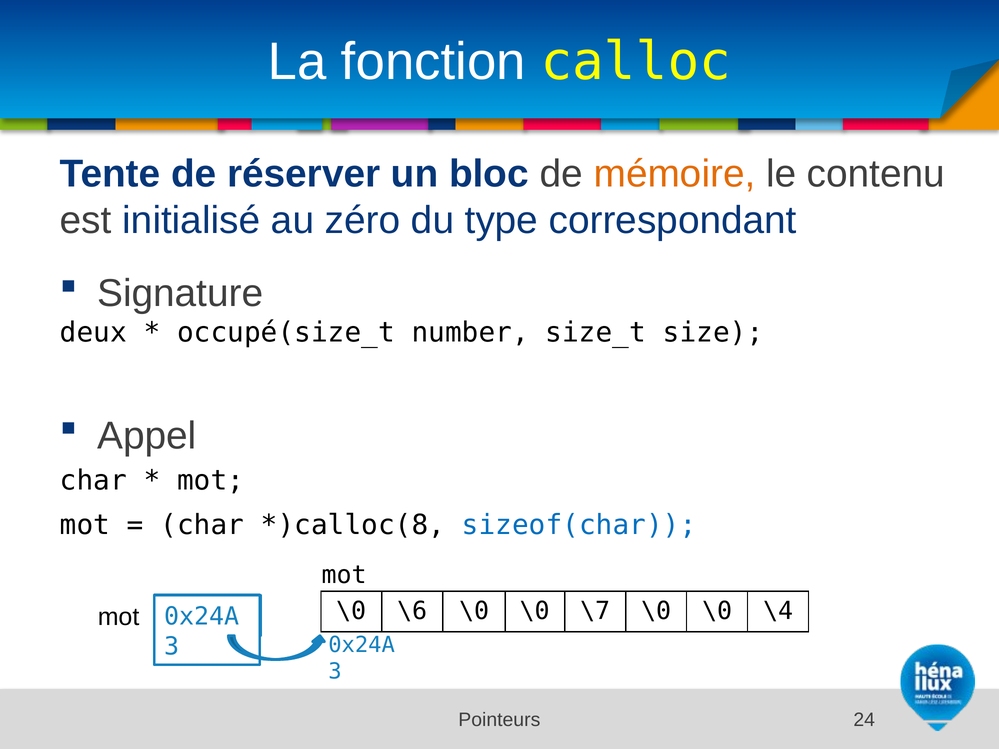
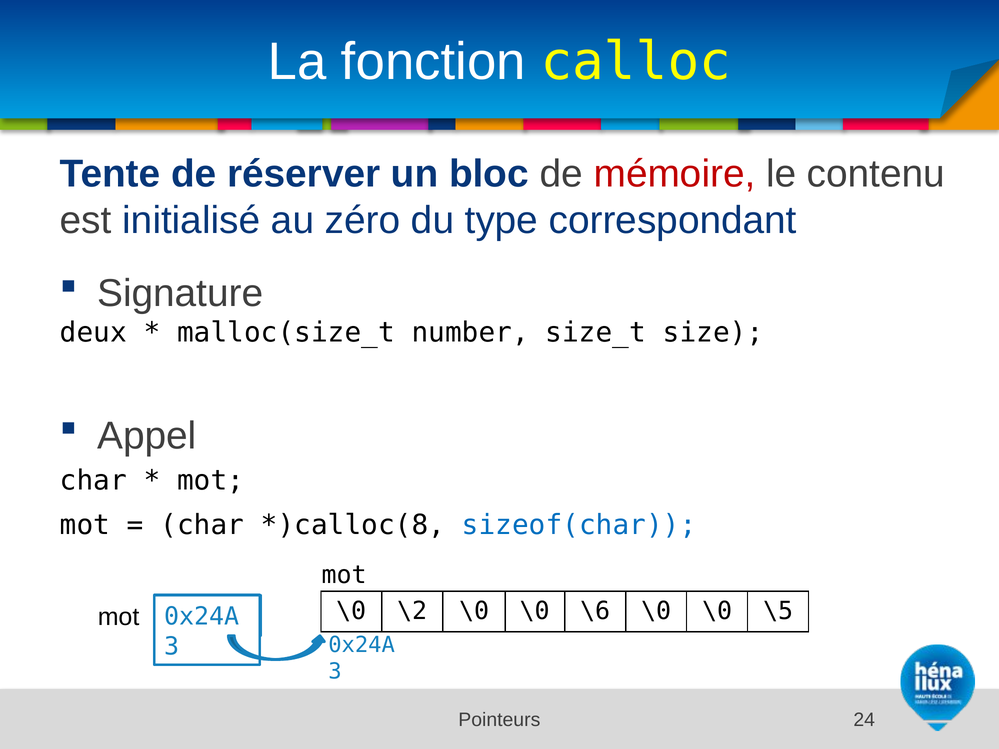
mémoire colour: orange -> red
occupé(size_t: occupé(size_t -> malloc(size_t
\6: \6 -> \2
\7: \7 -> \6
\4: \4 -> \5
